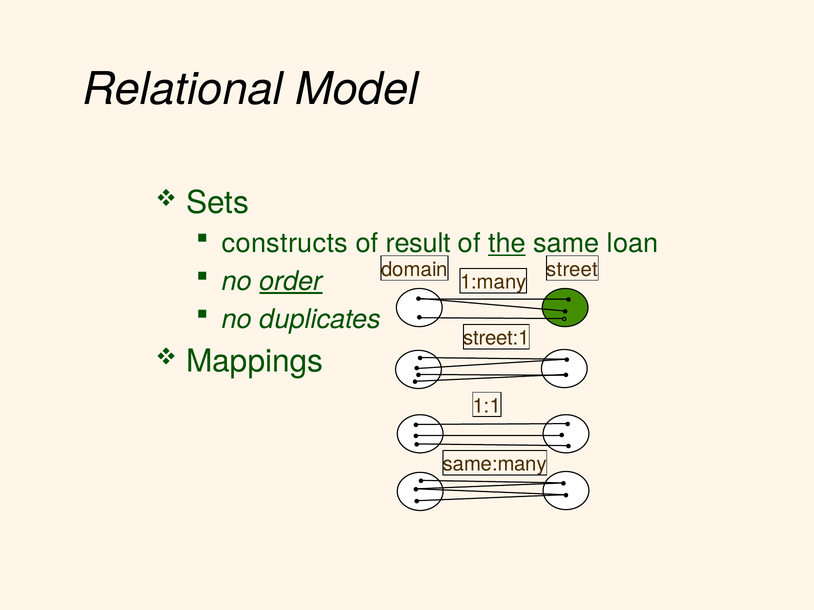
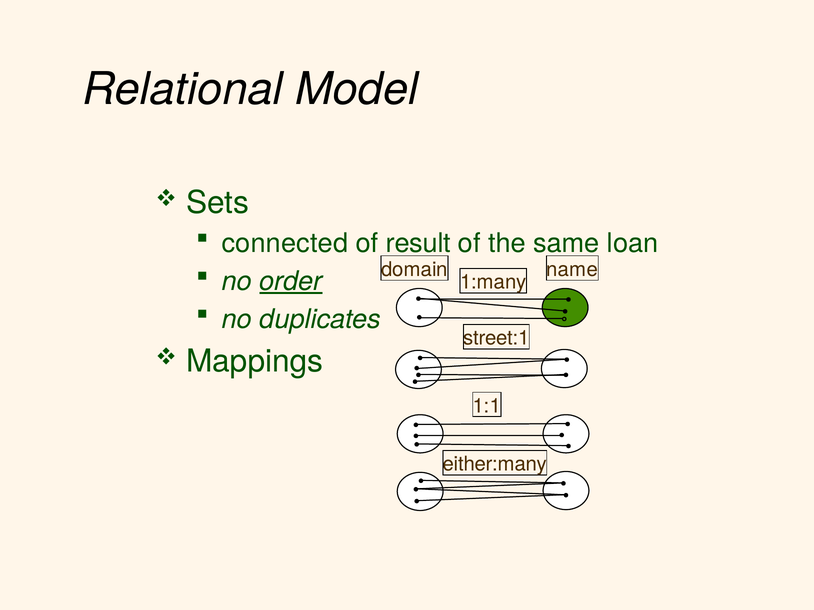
constructs: constructs -> connected
the underline: present -> none
street: street -> name
same:many: same:many -> either:many
